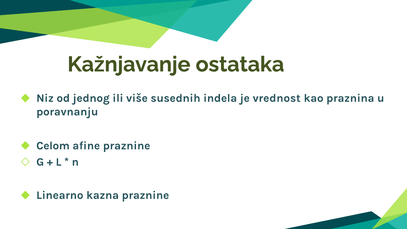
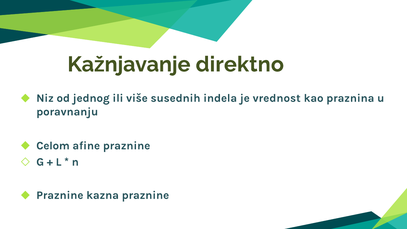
ostataka: ostataka -> direktno
Linearno at (60, 195): Linearno -> Praznine
